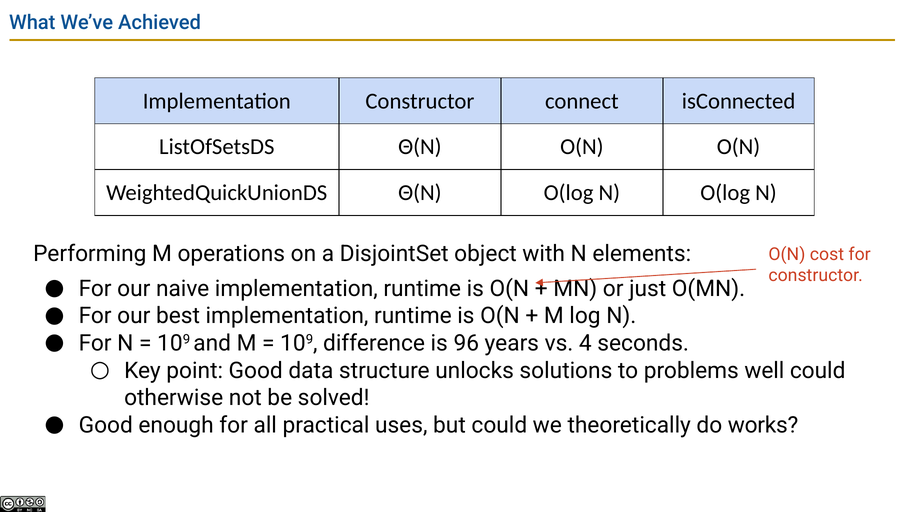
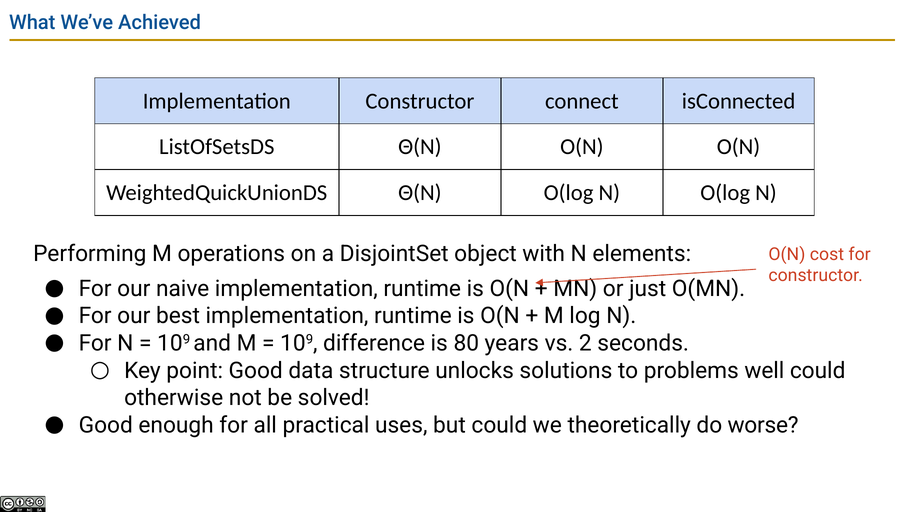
96: 96 -> 80
4: 4 -> 2
works: works -> worse
